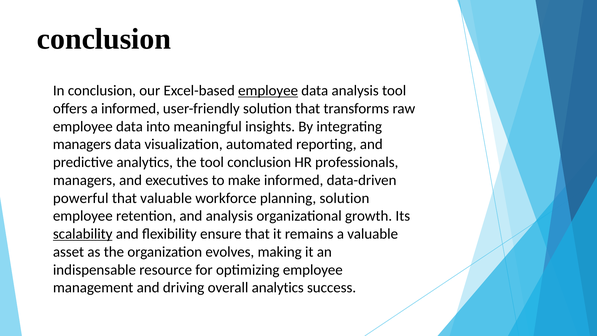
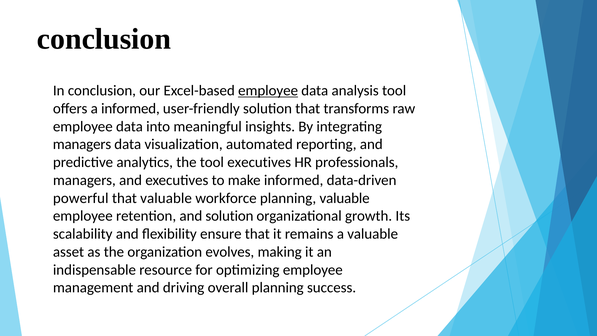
tool conclusion: conclusion -> executives
planning solution: solution -> valuable
and analysis: analysis -> solution
scalability underline: present -> none
overall analytics: analytics -> planning
